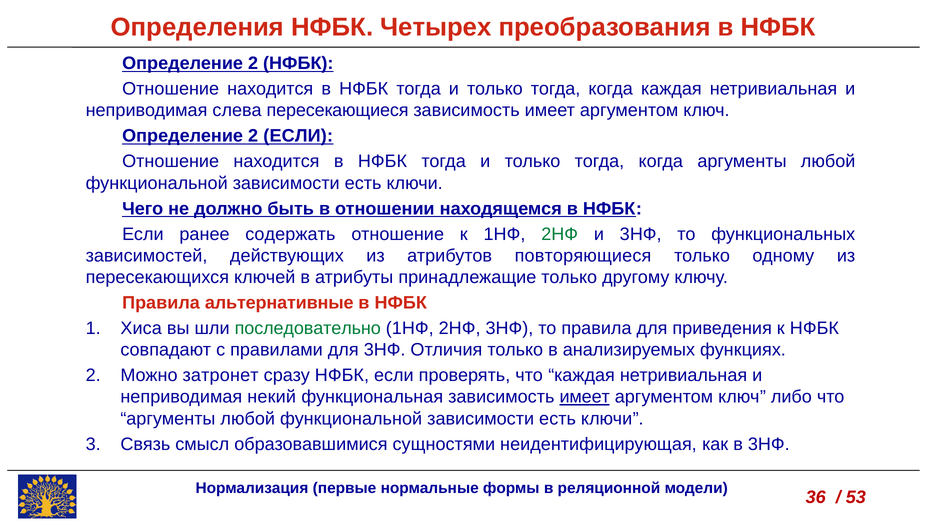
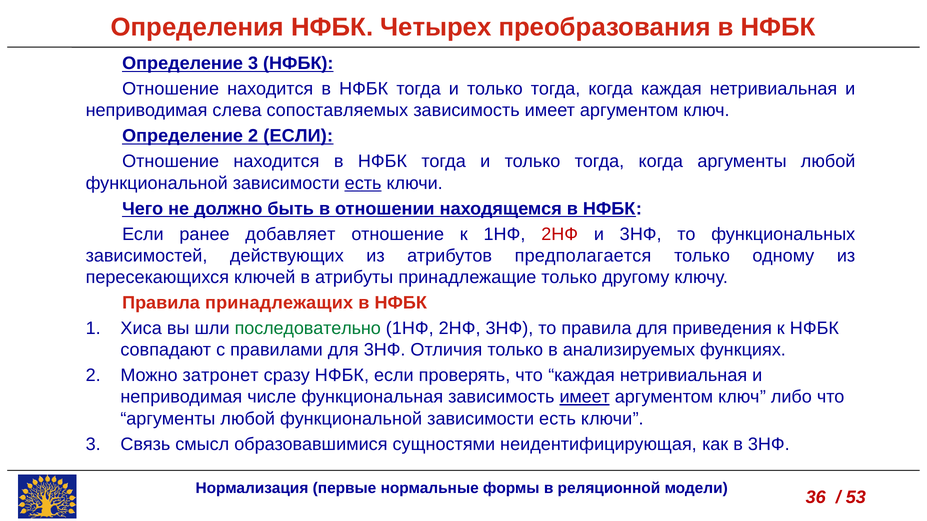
2 at (253, 63): 2 -> 3
пересекающиеся: пересекающиеся -> сопоставляемых
есть at (363, 183) underline: none -> present
содержать: содержать -> добавляет
2НФ at (560, 234) colour: green -> red
повторяющиеся: повторяющиеся -> предполагается
альтернативные: альтернативные -> принадлежащих
некий: некий -> числе
